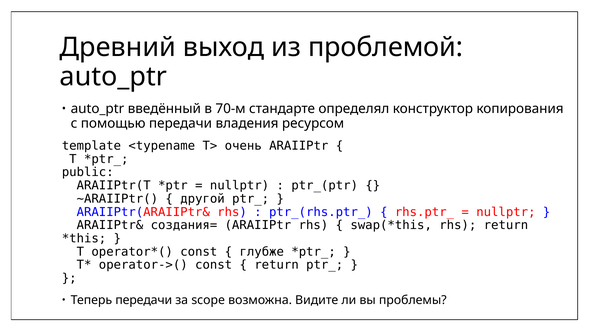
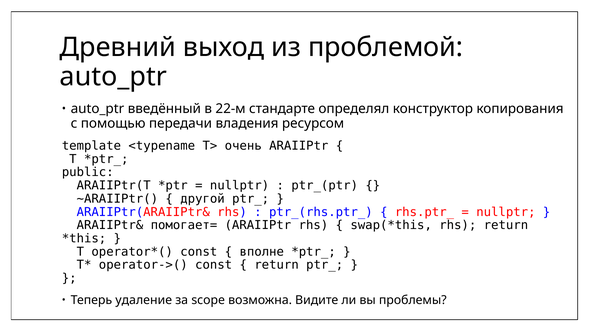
70-м: 70-м -> 22-м
создания=: создания= -> помогает=
глубже: глубже -> вполне
Теперь передачи: передачи -> удаление
